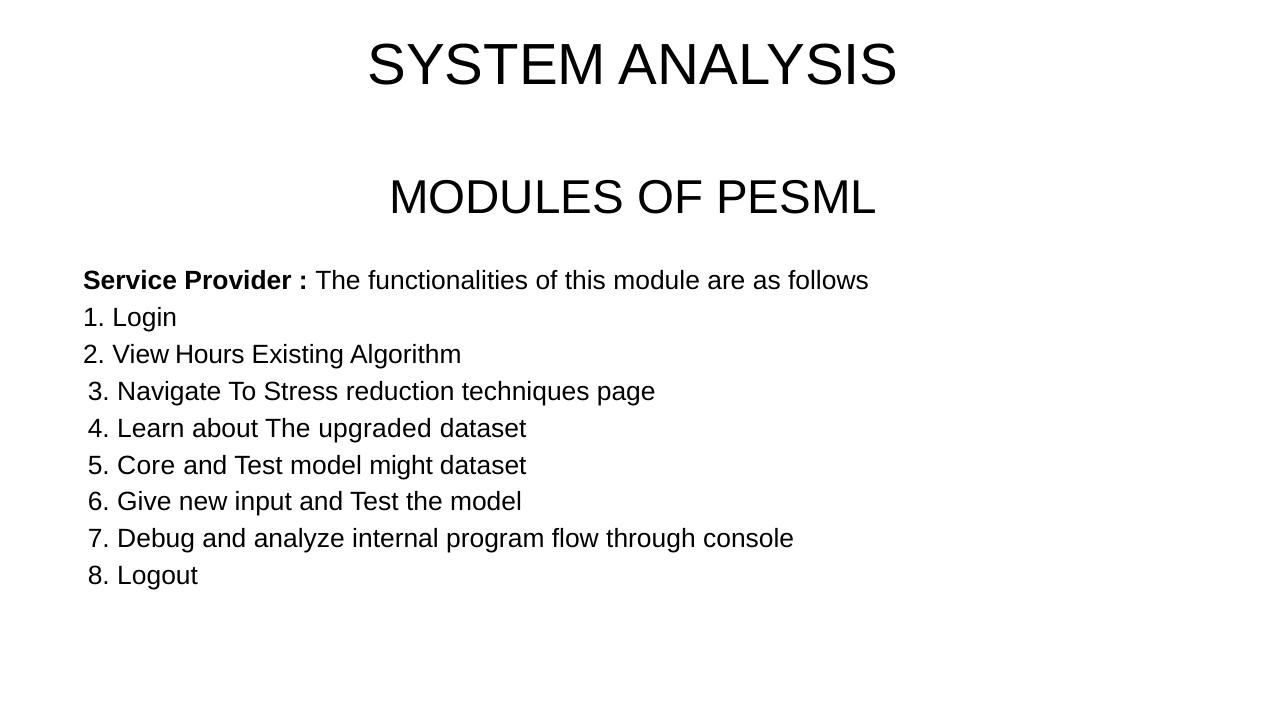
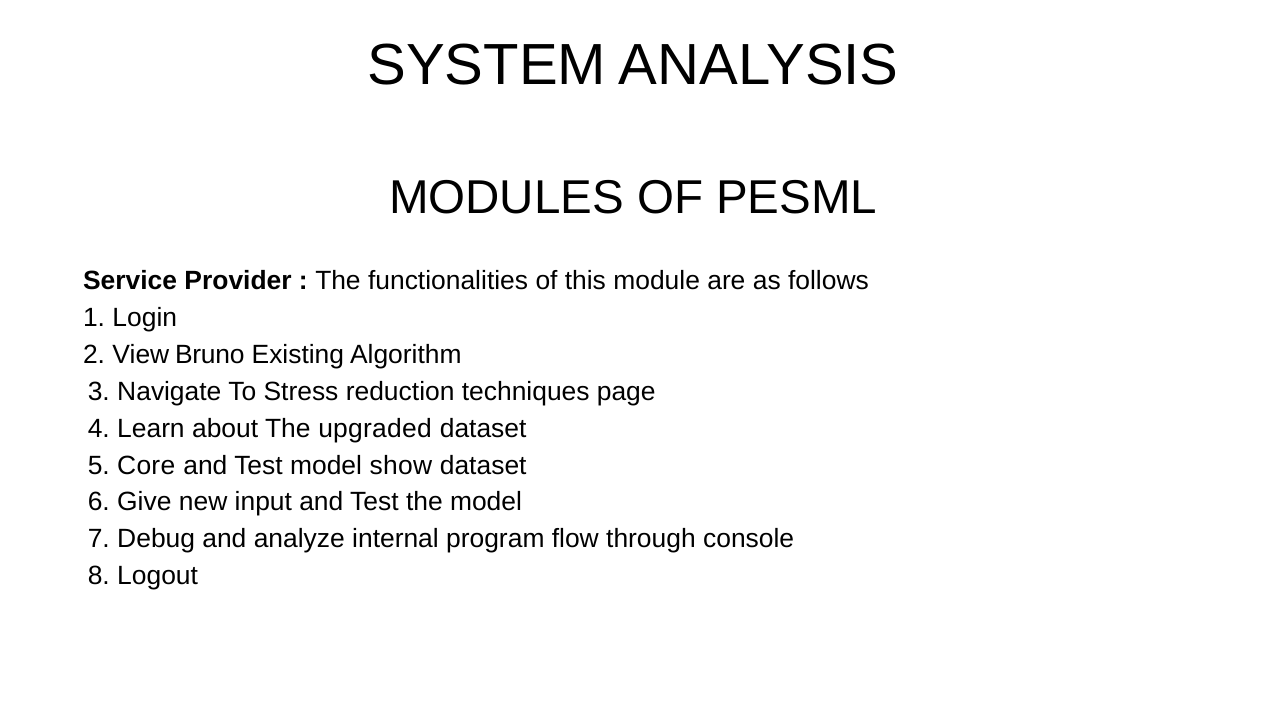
Hours: Hours -> Bruno
might: might -> show
